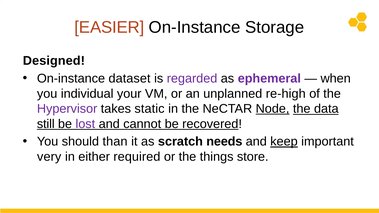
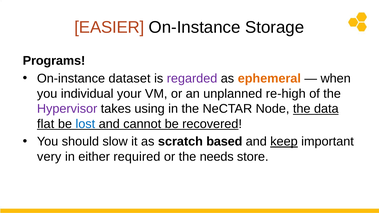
Designed: Designed -> Programs
ephemeral colour: purple -> orange
static: static -> using
Node underline: present -> none
still: still -> flat
lost colour: purple -> blue
than: than -> slow
needs: needs -> based
things: things -> needs
